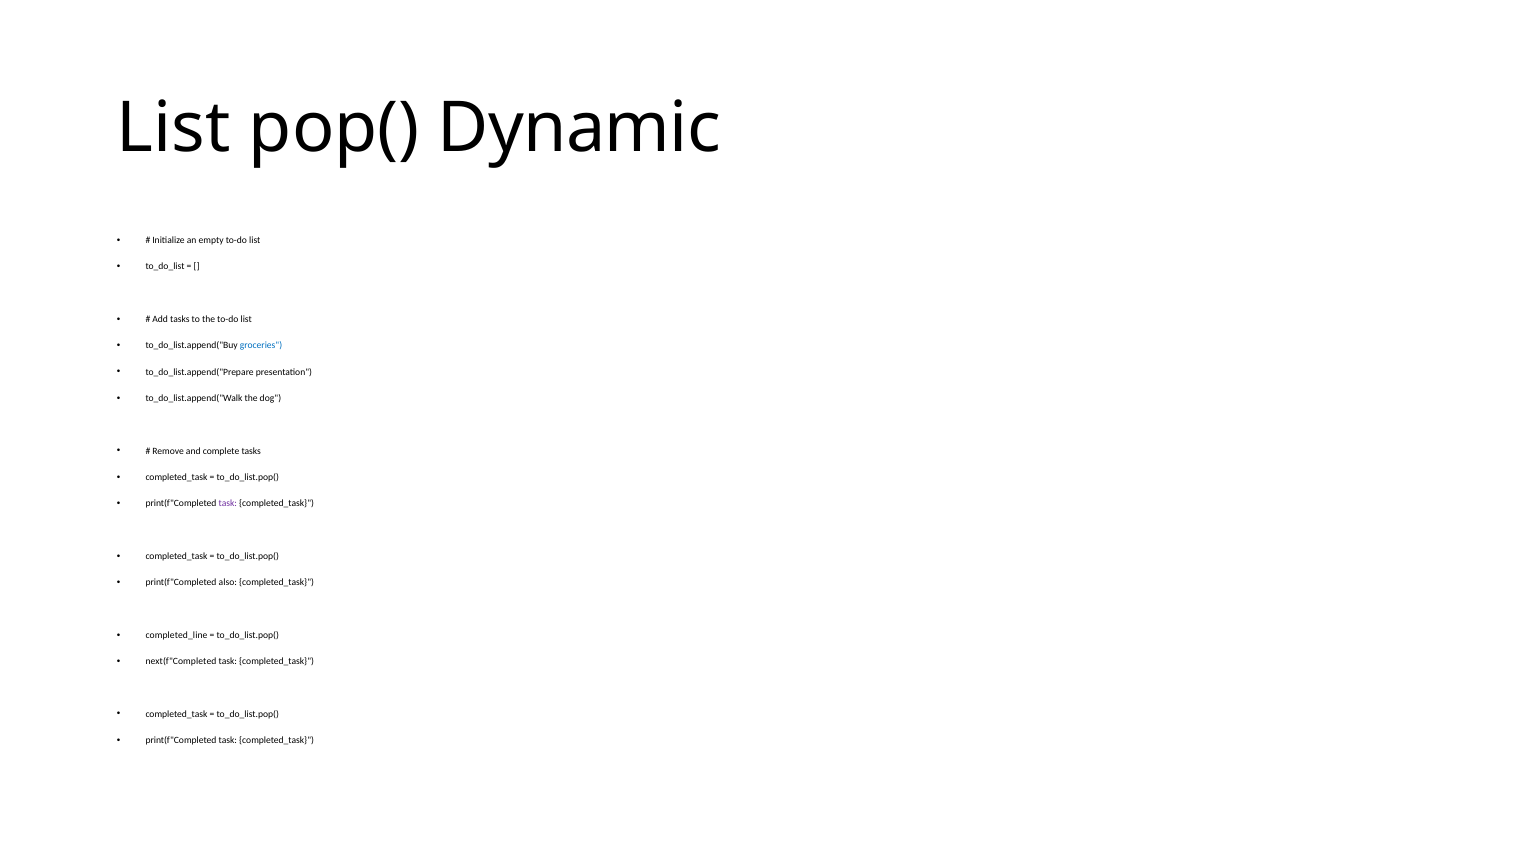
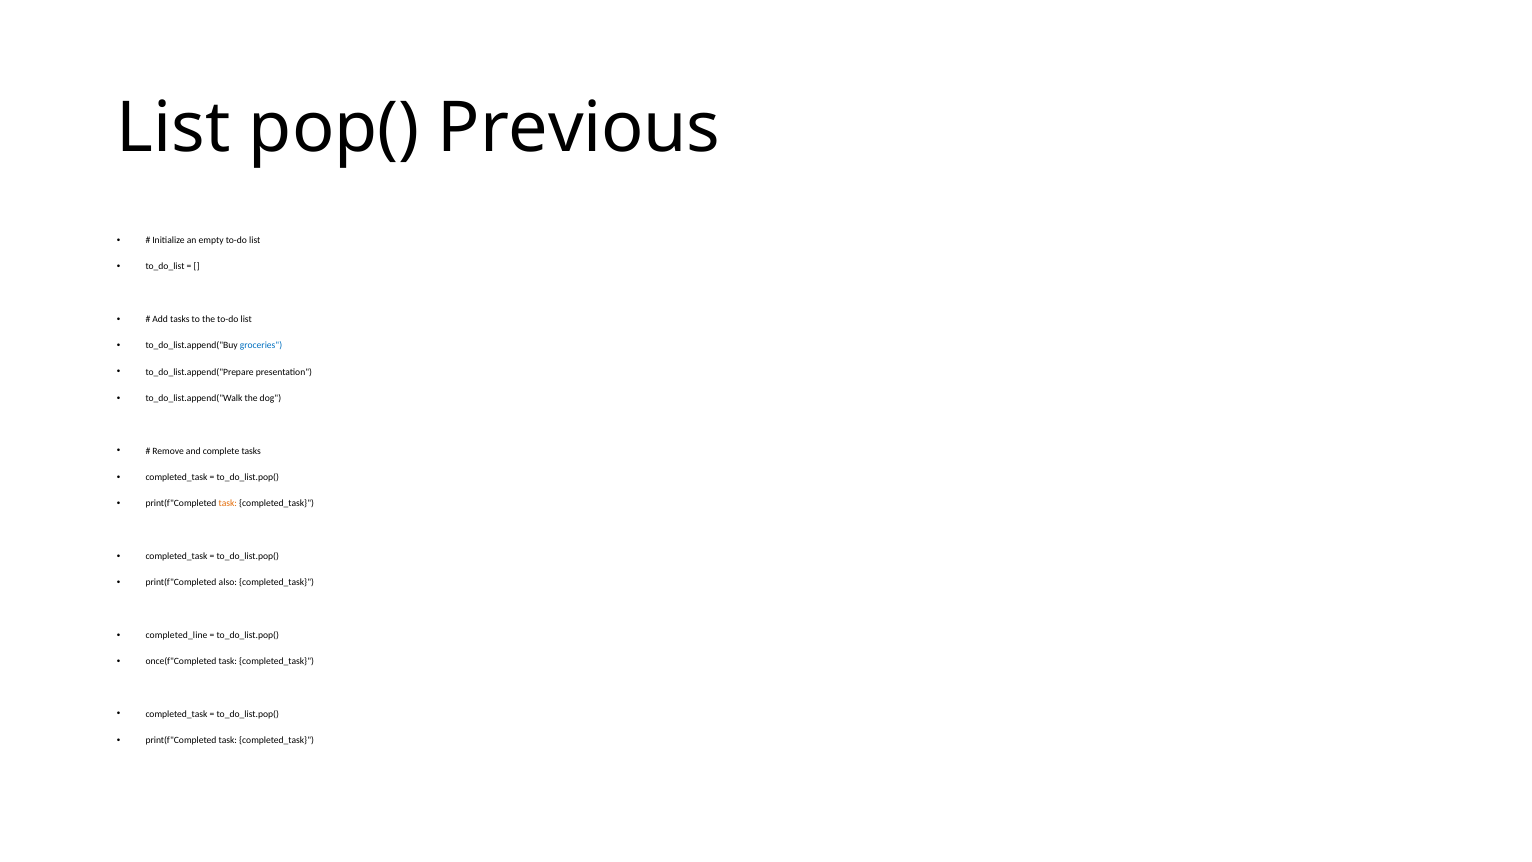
Dynamic: Dynamic -> Previous
task at (228, 503) colour: purple -> orange
next(f"Completed: next(f"Completed -> once(f"Completed
